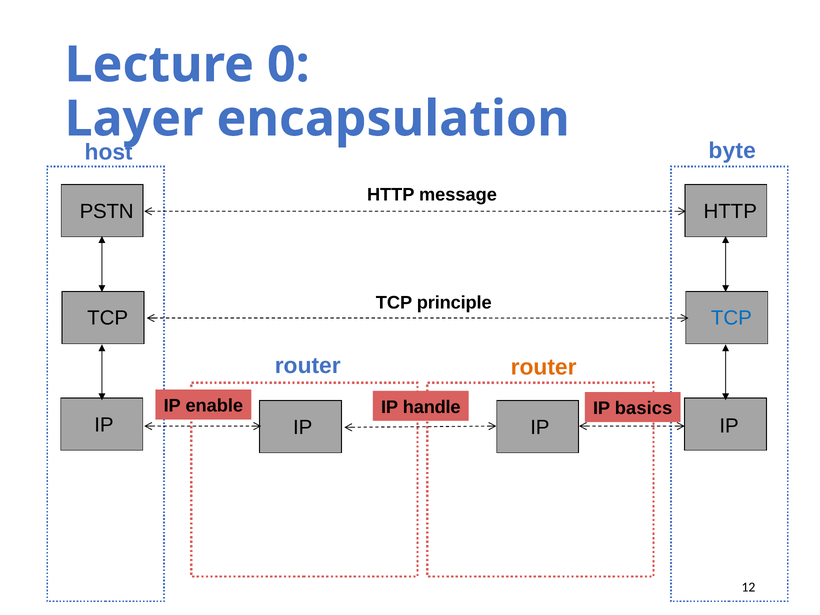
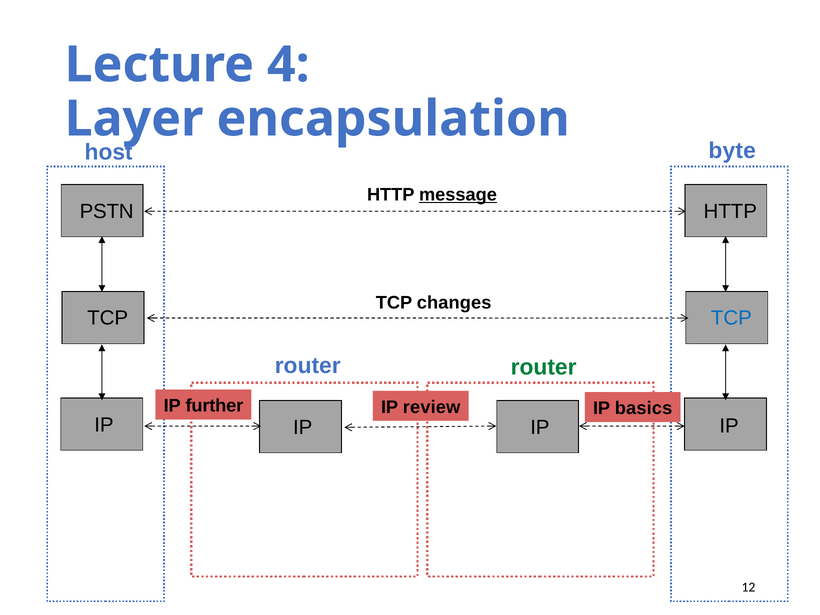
0: 0 -> 4
message underline: none -> present
principle: principle -> changes
router at (544, 367) colour: orange -> green
enable: enable -> further
handle: handle -> review
